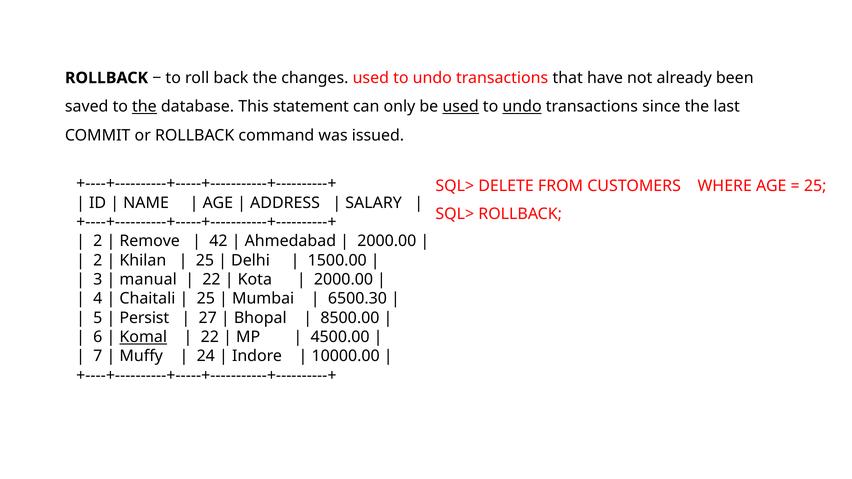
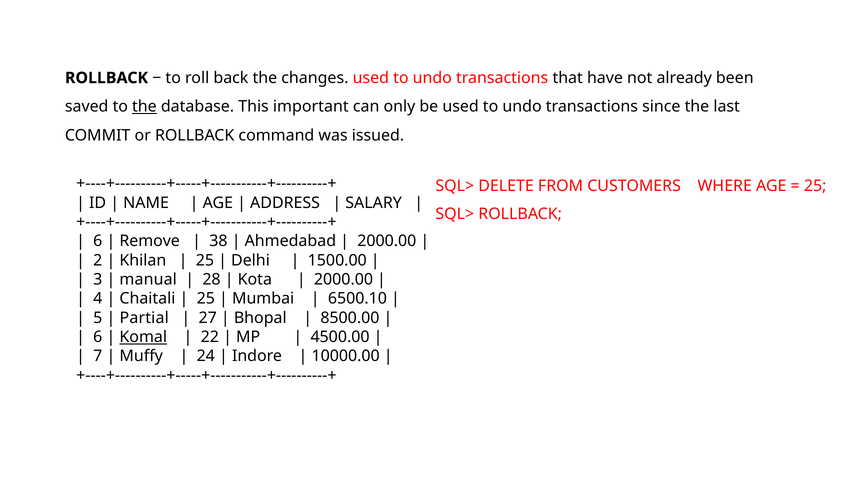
statement: statement -> important
used at (461, 107) underline: present -> none
undo at (522, 107) underline: present -> none
2 at (98, 241): 2 -> 6
42: 42 -> 38
22 at (212, 280): 22 -> 28
6500.30: 6500.30 -> 6500.10
Persist: Persist -> Partial
